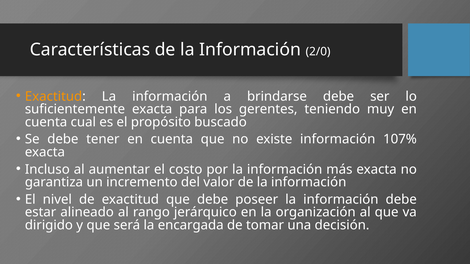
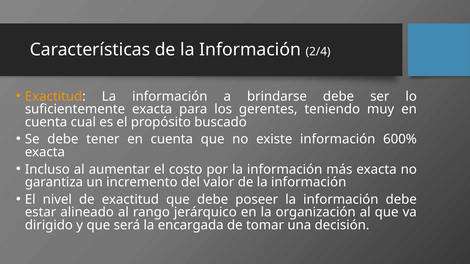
2/0: 2/0 -> 2/4
107%: 107% -> 600%
